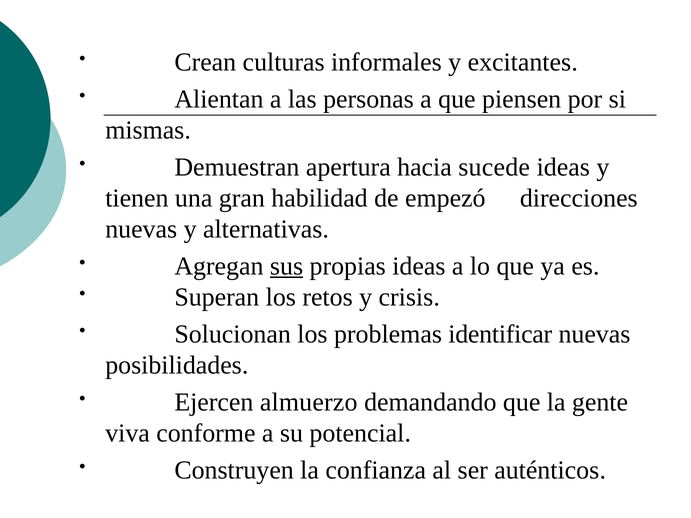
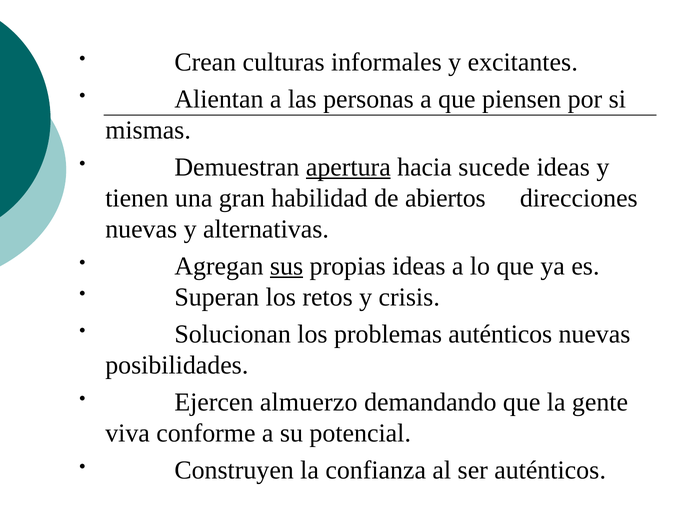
apertura underline: none -> present
empezó: empezó -> abiertos
problemas identificar: identificar -> auténticos
